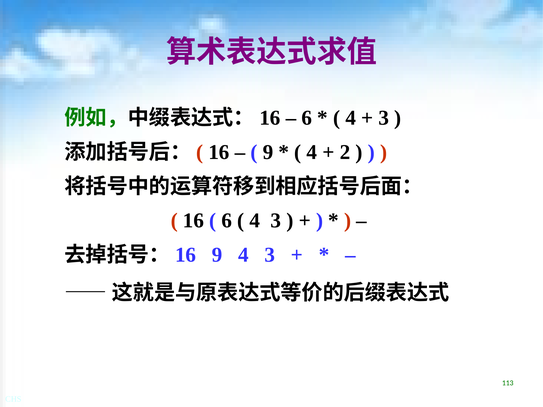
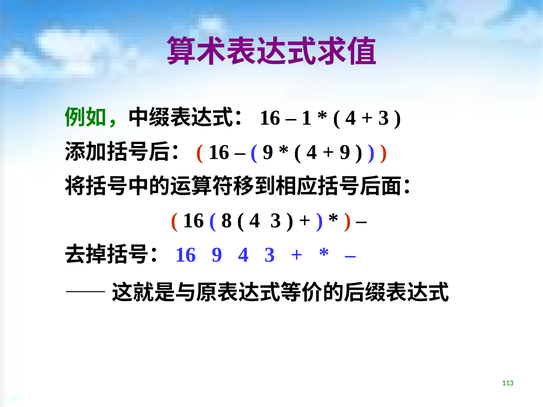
6 at (307, 118): 6 -> 1
2 at (345, 152): 2 -> 9
6 at (227, 221): 6 -> 8
